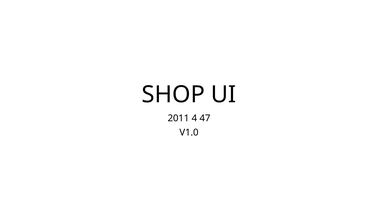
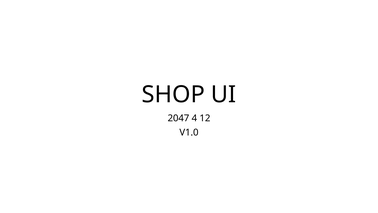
2011: 2011 -> 2047
47: 47 -> 12
